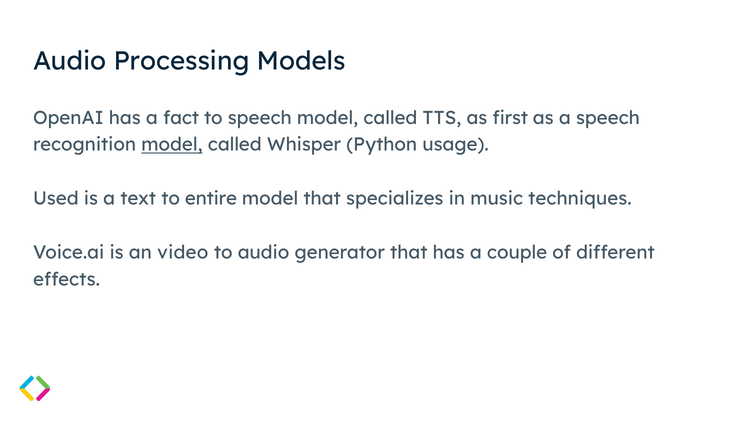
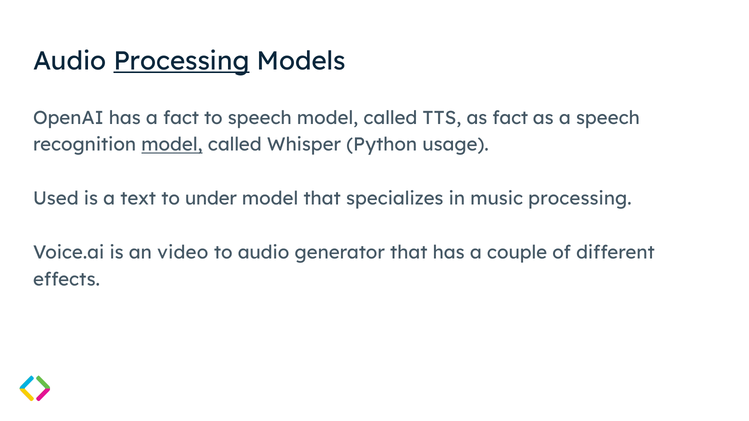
Processing at (181, 61) underline: none -> present
as first: first -> fact
entire: entire -> under
music techniques: techniques -> processing
